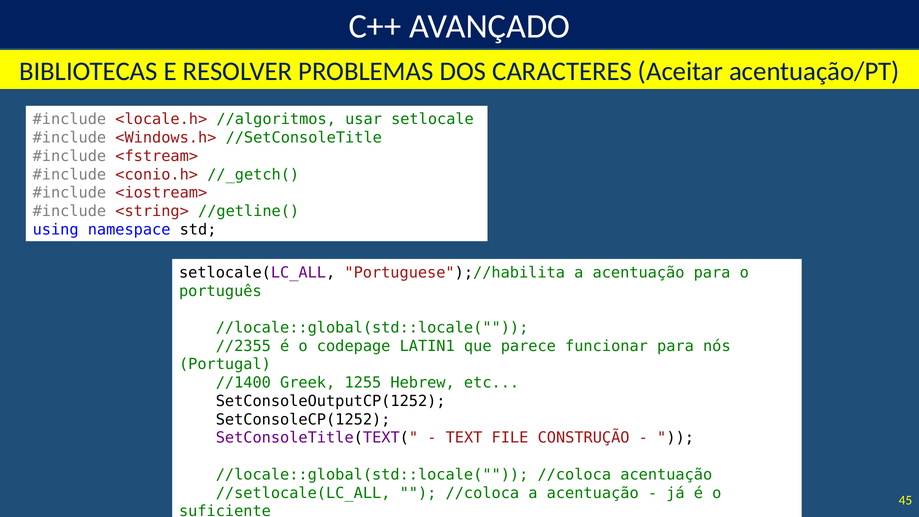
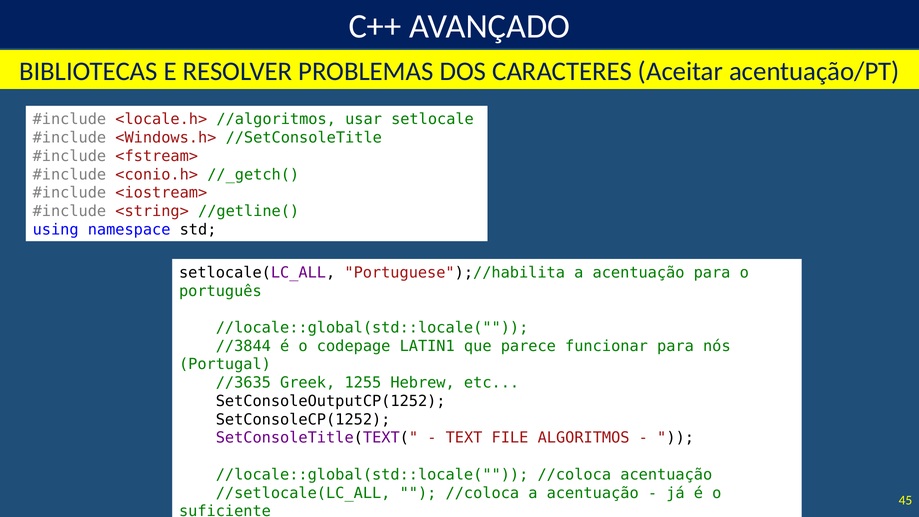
//2355: //2355 -> //3844
//1400: //1400 -> //3635
CONSTRUÇÃO: CONSTRUÇÃO -> ALGORITMOS
